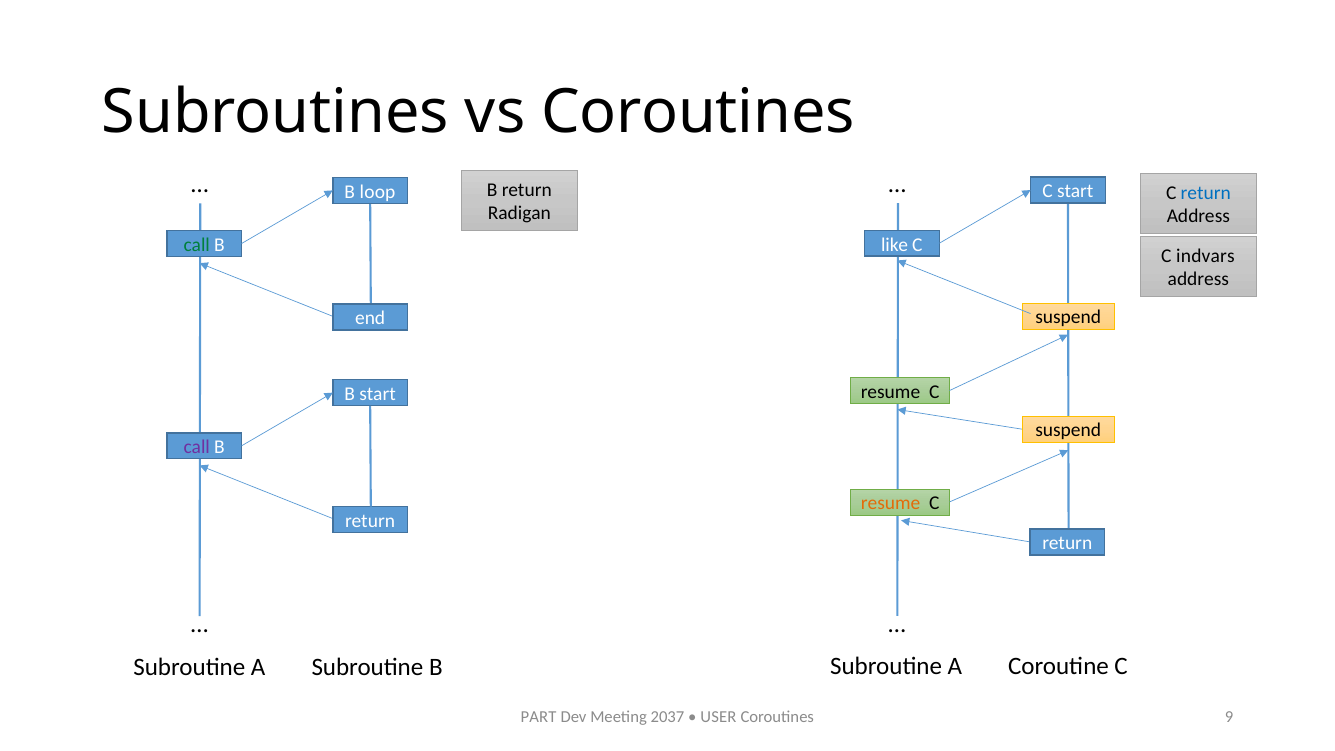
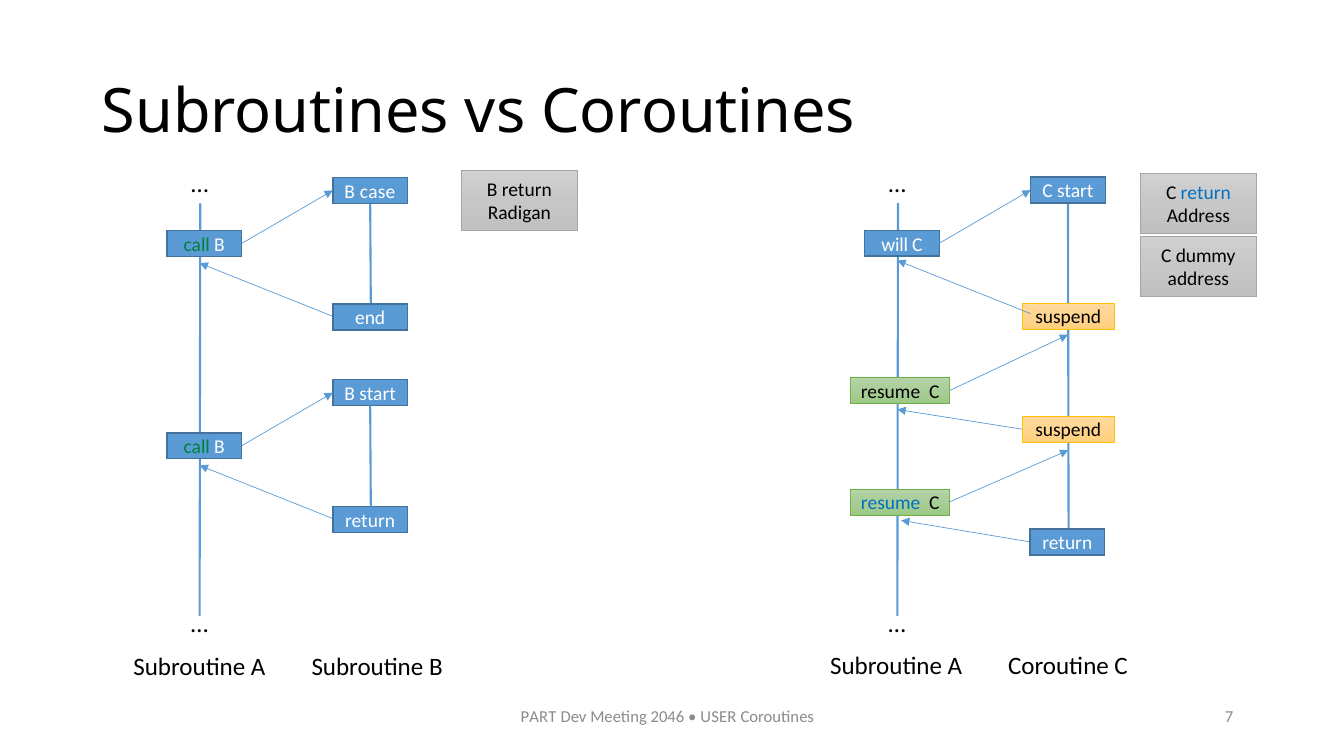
loop: loop -> case
like: like -> will
indvars: indvars -> dummy
call at (197, 447) colour: purple -> green
resume at (891, 503) colour: orange -> blue
2037: 2037 -> 2046
9: 9 -> 7
